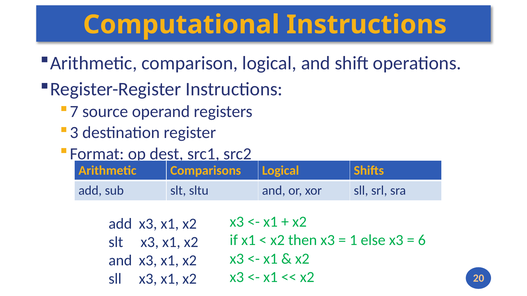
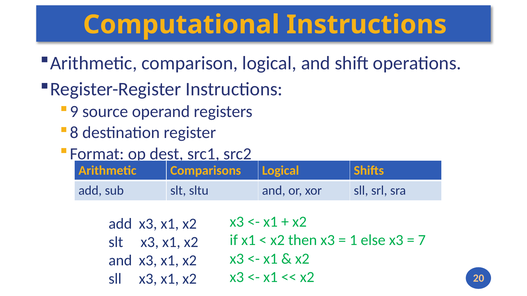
7: 7 -> 9
3: 3 -> 8
6: 6 -> 7
